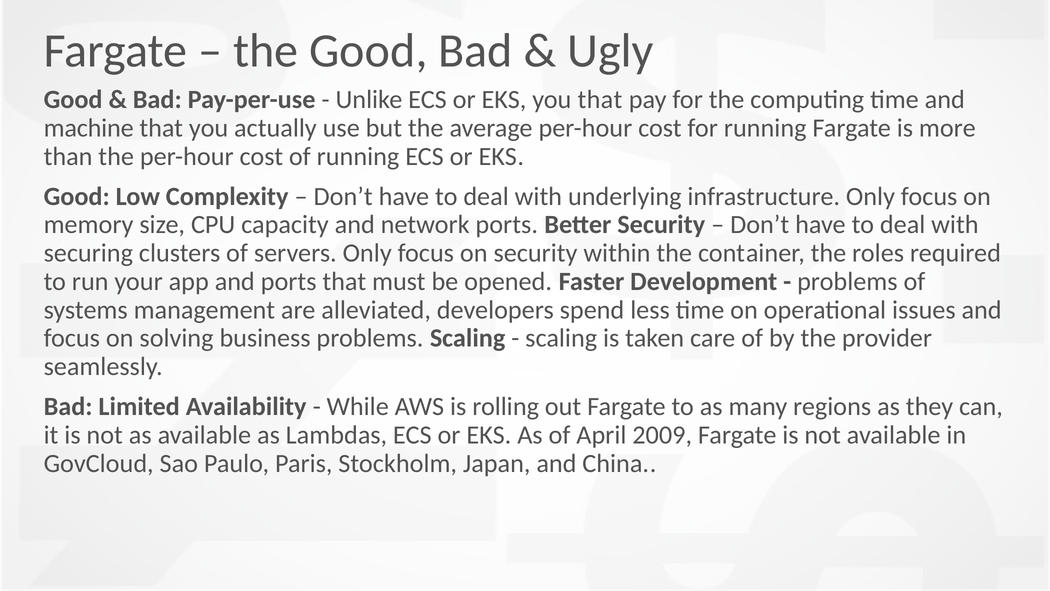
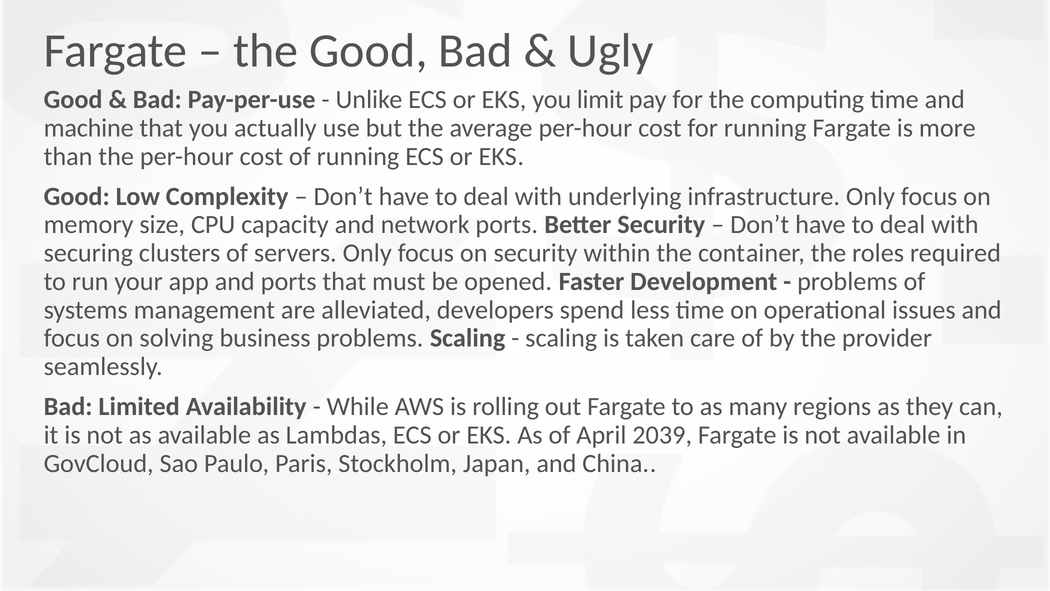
you that: that -> limit
2009: 2009 -> 2039
